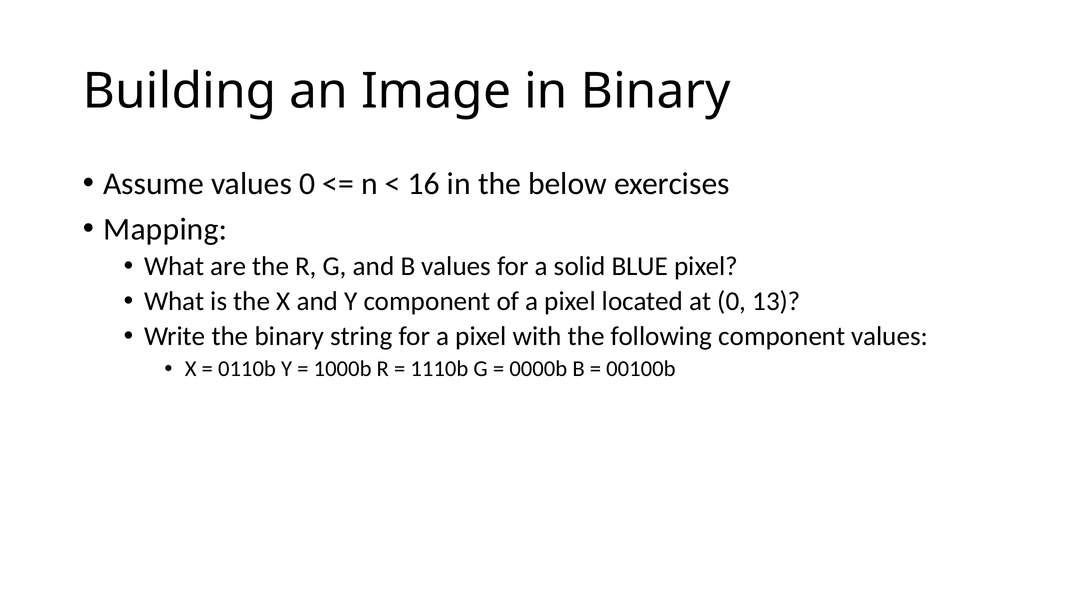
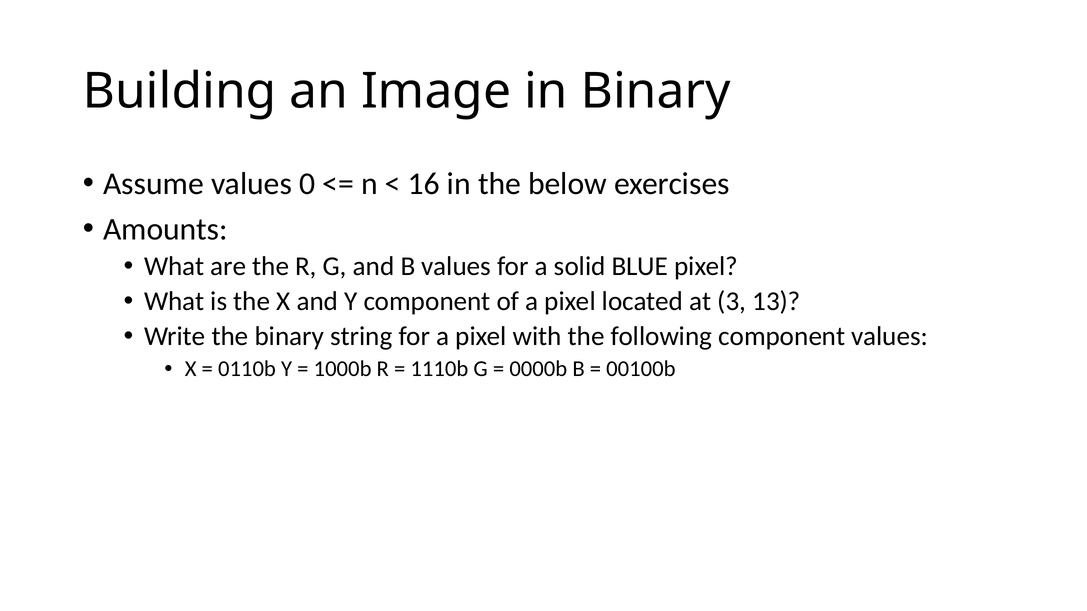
Mapping: Mapping -> Amounts
at 0: 0 -> 3
